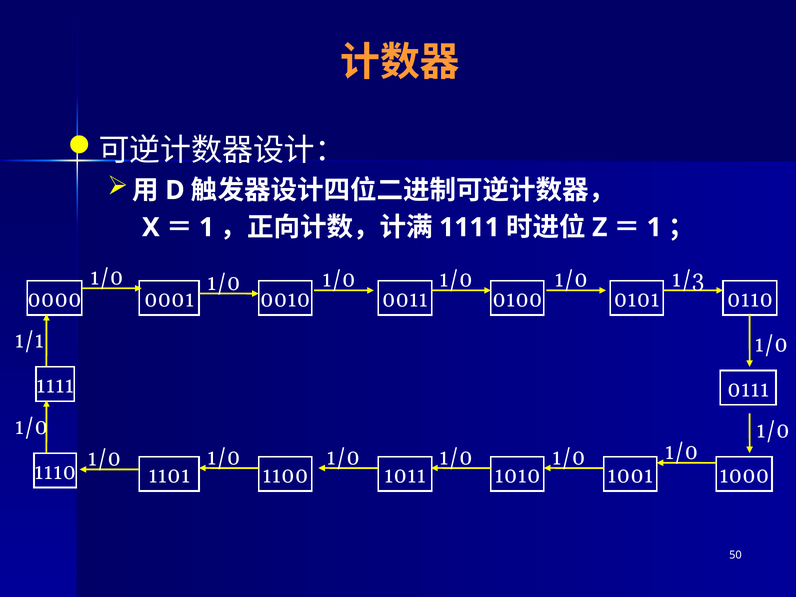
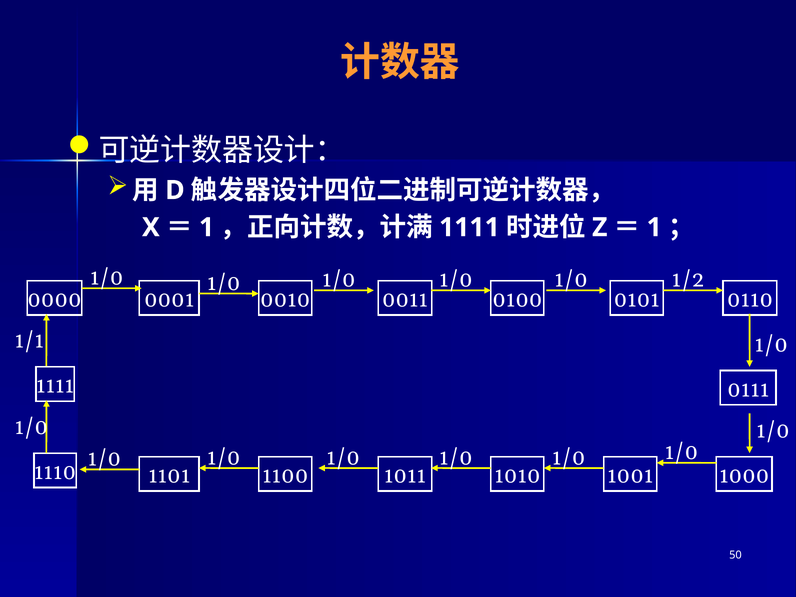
1/3: 1/3 -> 1/2
